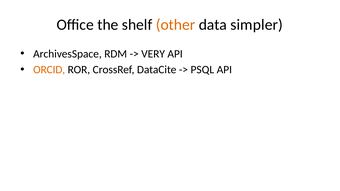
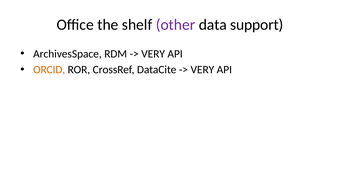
other colour: orange -> purple
simpler: simpler -> support
PSQL at (202, 70): PSQL -> VERY
